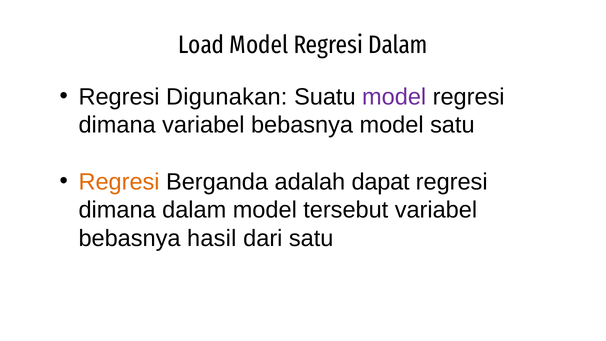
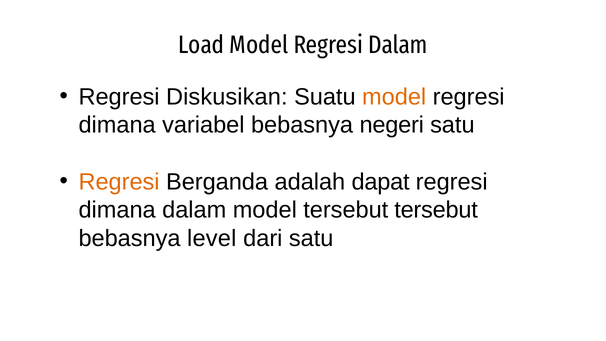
Digunakan: Digunakan -> Diskusikan
model at (394, 97) colour: purple -> orange
bebasnya model: model -> negeri
tersebut variabel: variabel -> tersebut
hasil: hasil -> level
